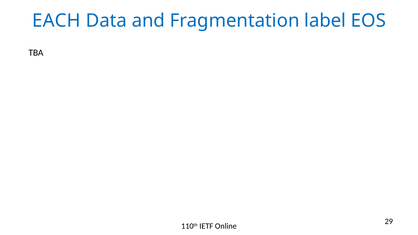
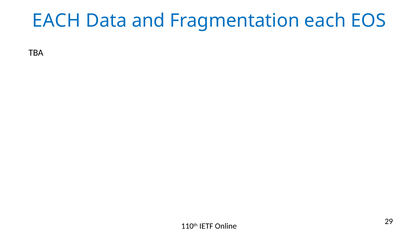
Fragmentation label: label -> each
